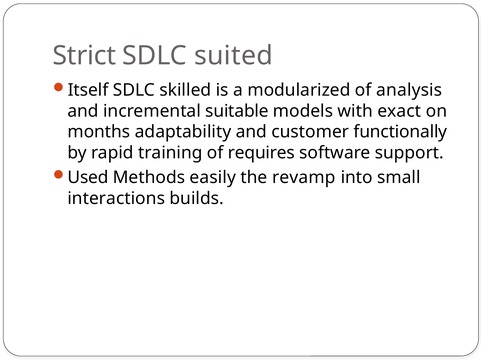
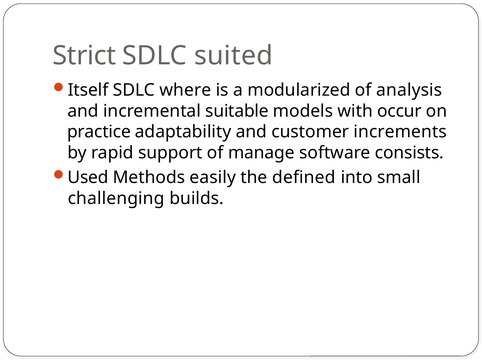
skilled: skilled -> where
exact: exact -> occur
months: months -> practice
functionally: functionally -> increments
training: training -> support
requires: requires -> manage
support: support -> consists
revamp: revamp -> defined
interactions: interactions -> challenging
